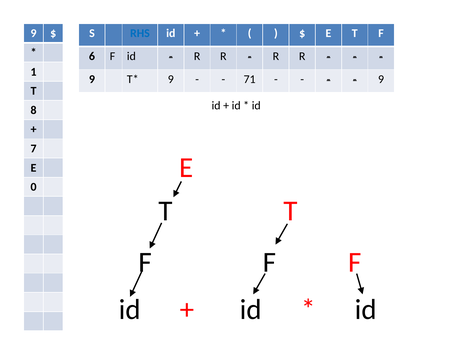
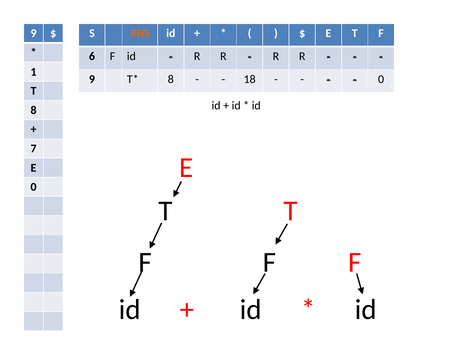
RHS colour: blue -> orange
9 at (171, 79): 9 -> 8
71: 71 -> 18
9 at (381, 79): 9 -> 0
